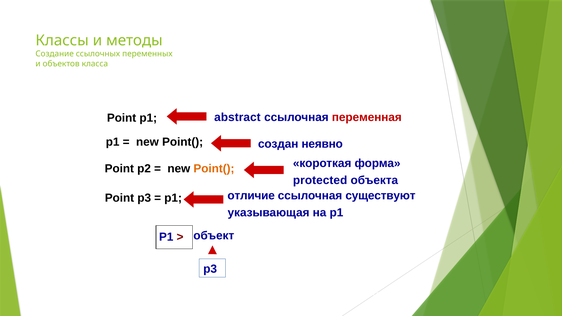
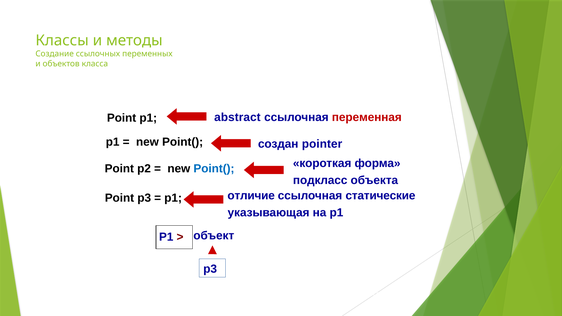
неявно: неявно -> pointer
Point( at (214, 169) colour: orange -> blue
protected: protected -> подкласс
существуют: существуют -> статические
